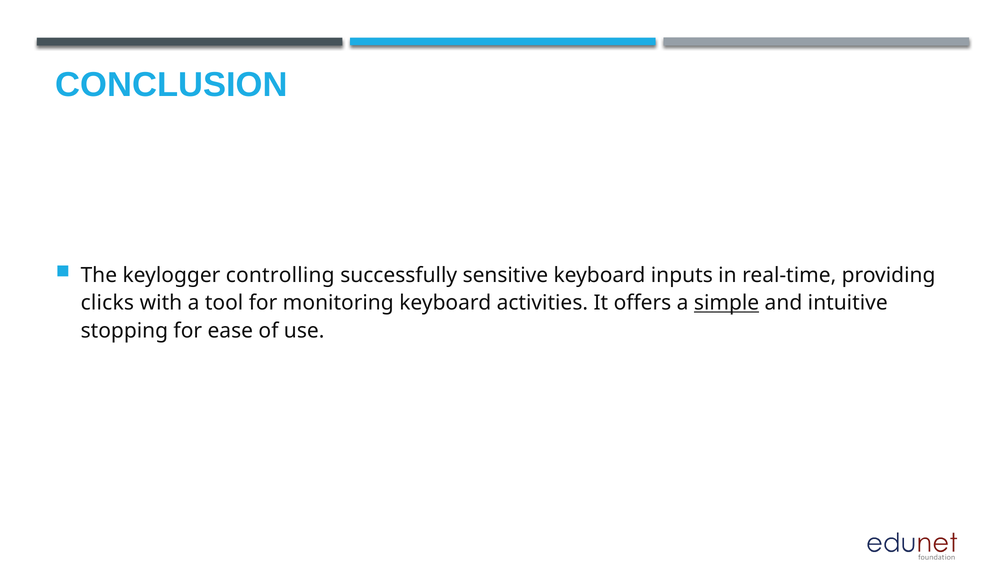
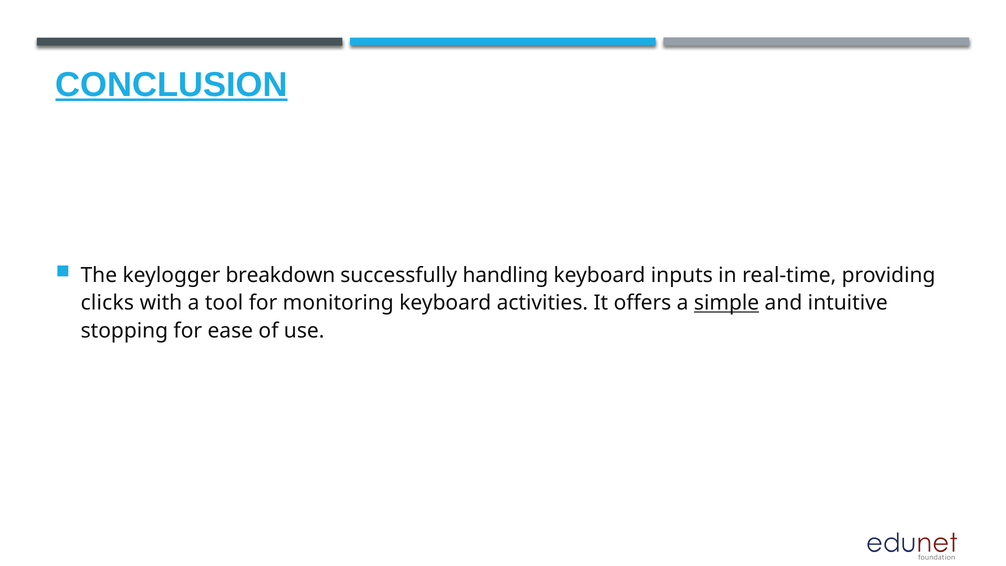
CONCLUSION underline: none -> present
controlling: controlling -> breakdown
sensitive: sensitive -> handling
